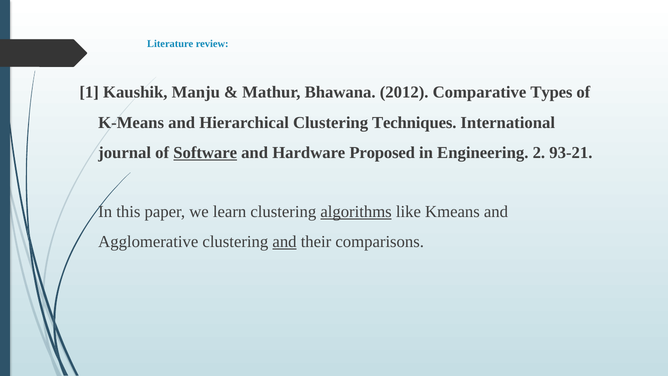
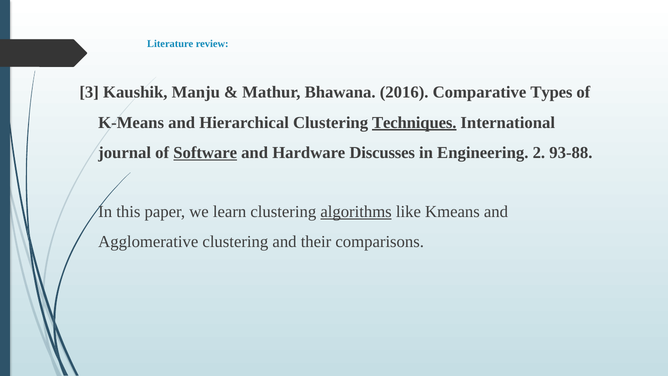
1: 1 -> 3
2012: 2012 -> 2016
Techniques underline: none -> present
Proposed: Proposed -> Discusses
93-21: 93-21 -> 93-88
and at (285, 242) underline: present -> none
